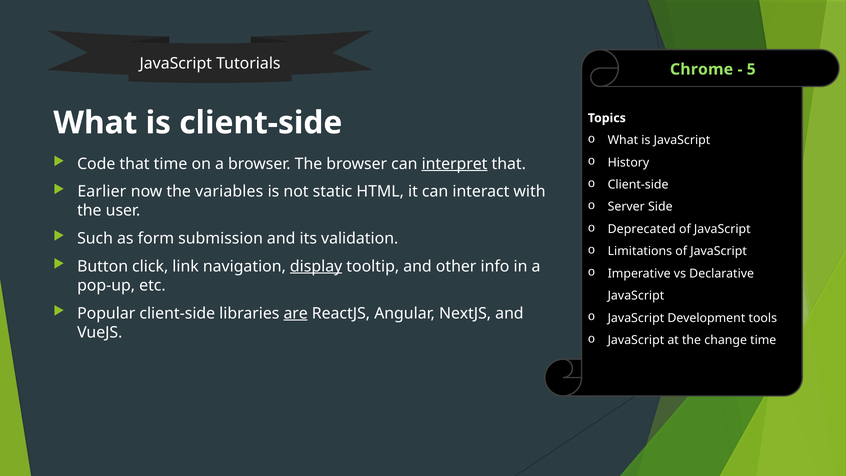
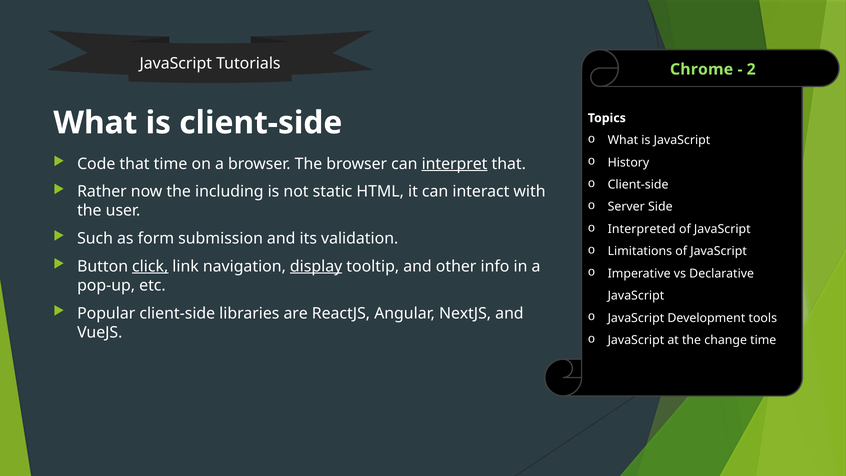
5: 5 -> 2
Earlier: Earlier -> Rather
variables: variables -> including
Deprecated: Deprecated -> Interpreted
click underline: none -> present
are underline: present -> none
